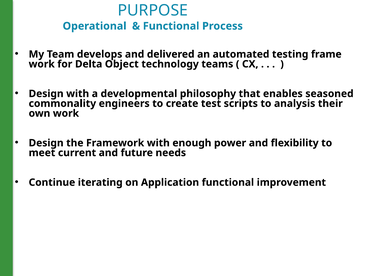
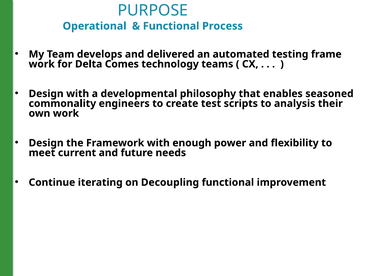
Object: Object -> Comes
Application: Application -> Decoupling
